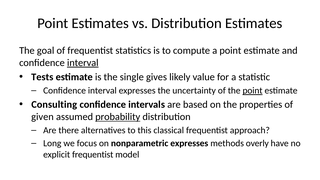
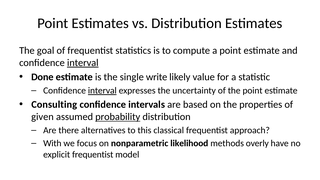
Tests: Tests -> Done
gives: gives -> write
interval at (102, 91) underline: none -> present
point at (253, 91) underline: present -> none
Long: Long -> With
nonparametric expresses: expresses -> likelihood
